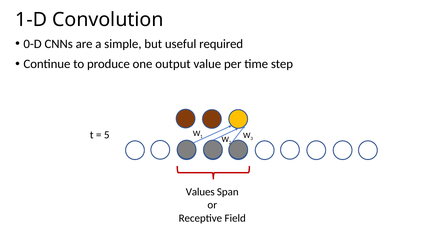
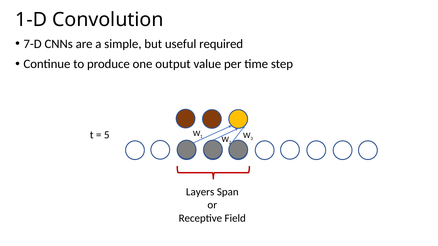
0-D: 0-D -> 7-D
Values: Values -> Layers
